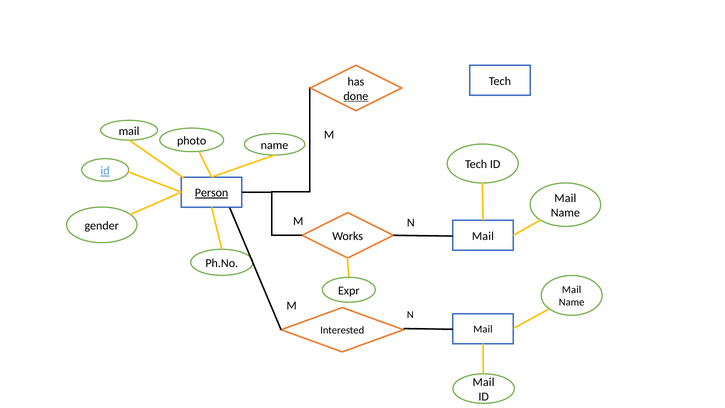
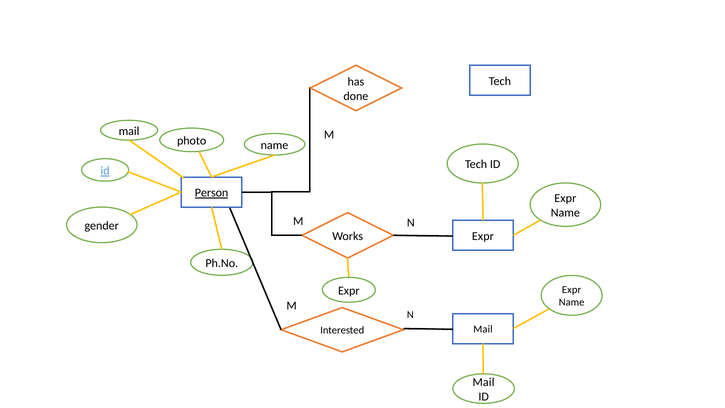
done underline: present -> none
Mail at (565, 198): Mail -> Expr
Mail at (483, 236): Mail -> Expr
Mail at (572, 290): Mail -> Expr
